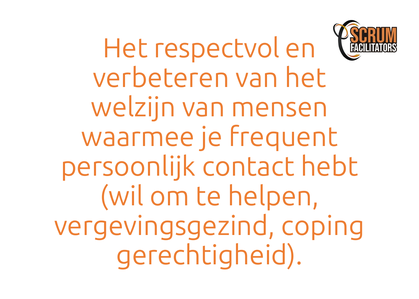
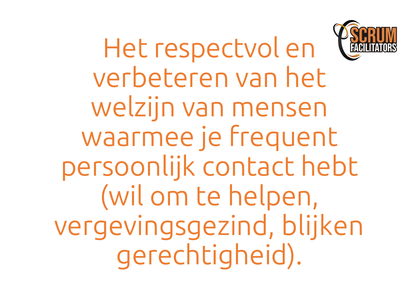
coping: coping -> blijken
